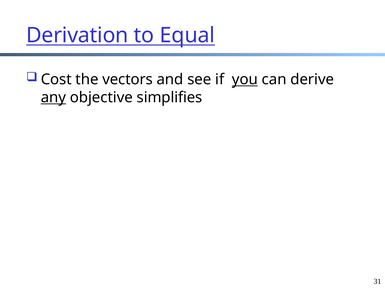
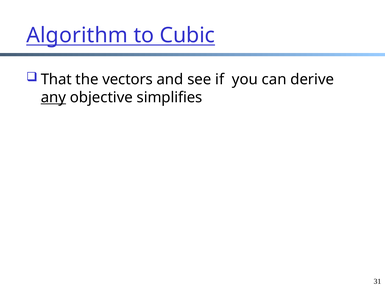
Derivation: Derivation -> Algorithm
Equal: Equal -> Cubic
Cost: Cost -> That
you underline: present -> none
